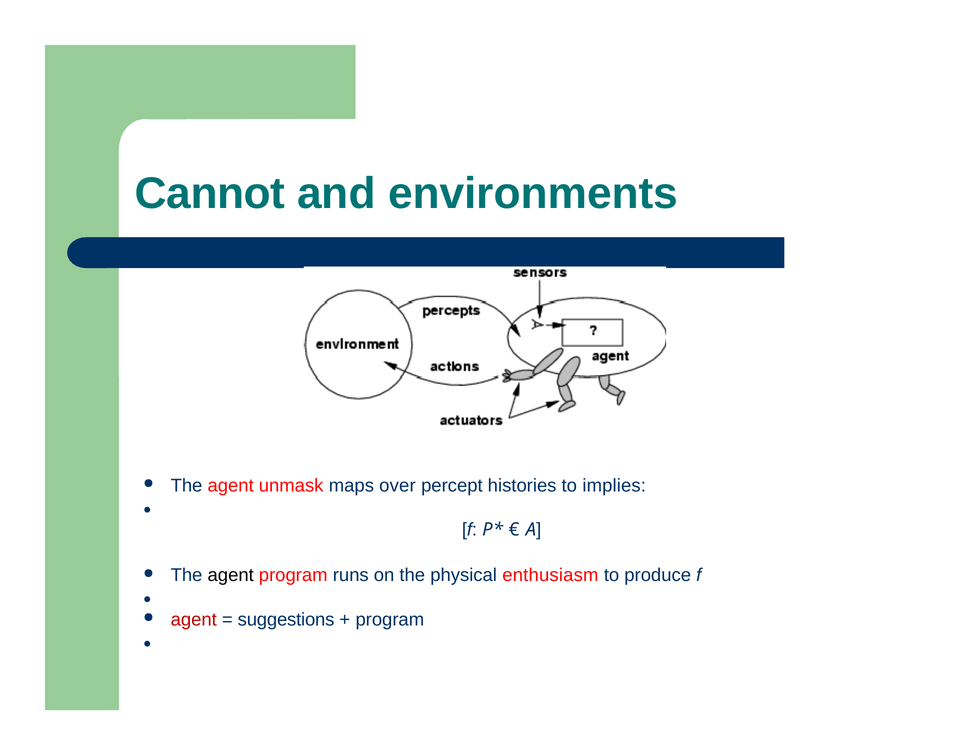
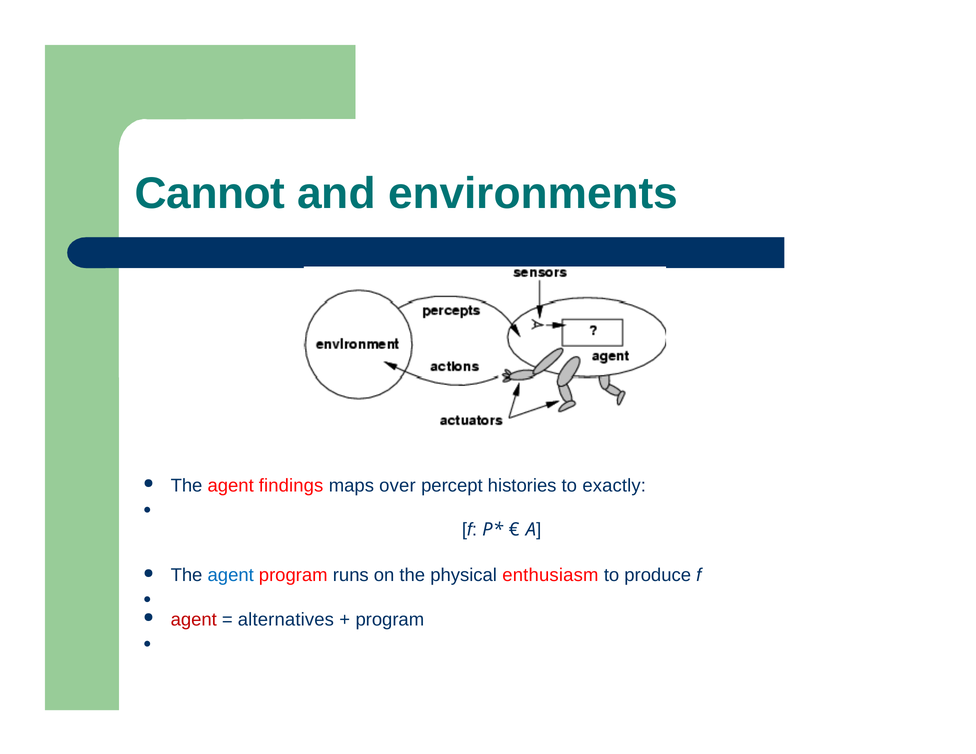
unmask: unmask -> findings
implies: implies -> exactly
agent at (231, 575) colour: black -> blue
suggestions: suggestions -> alternatives
